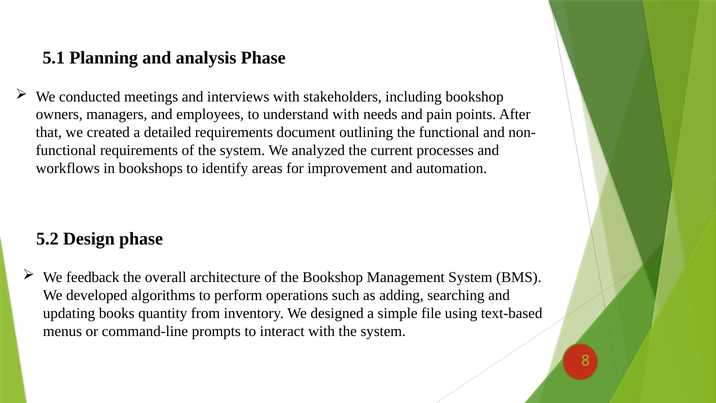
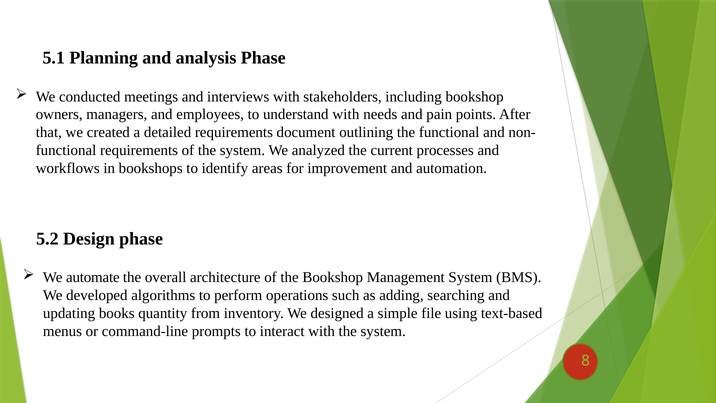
feedback: feedback -> automate
